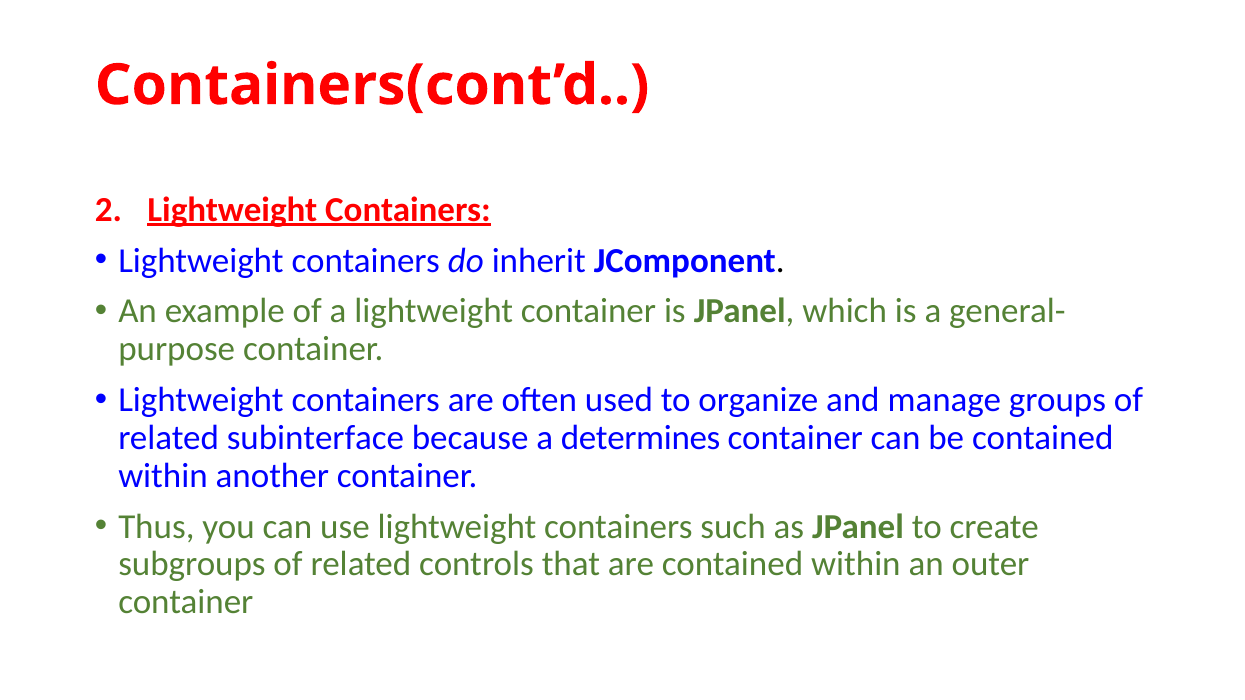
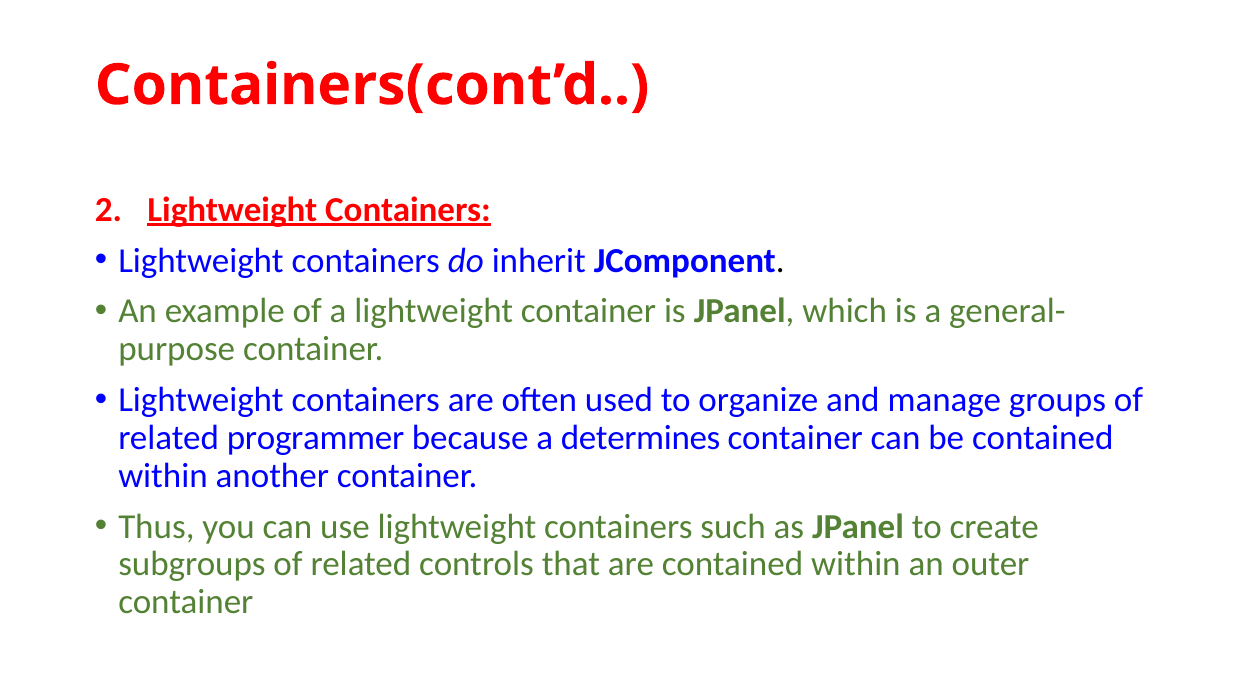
subinterface: subinterface -> programmer
